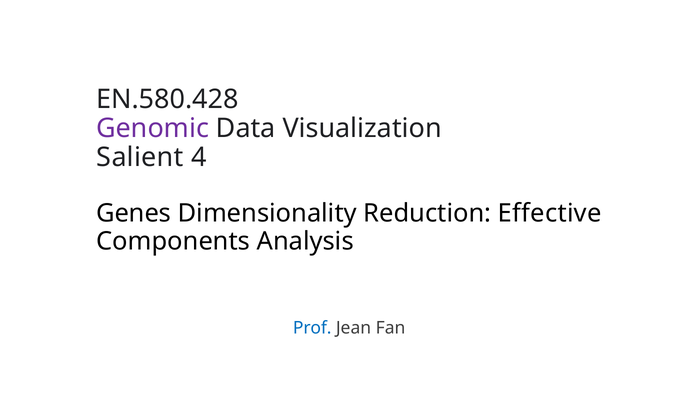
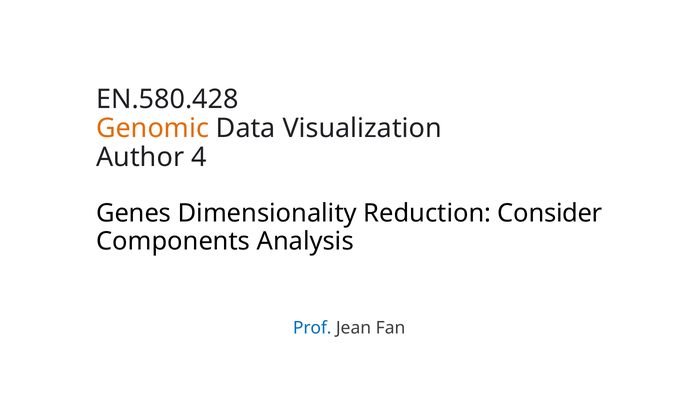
Genomic colour: purple -> orange
Salient: Salient -> Author
Effective: Effective -> Consider
